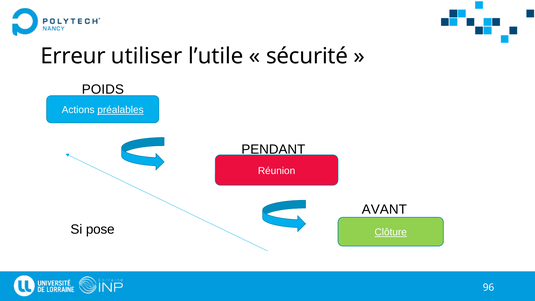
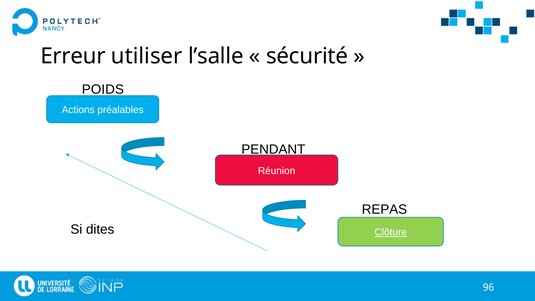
l’utile: l’utile -> l’salle
préalables underline: present -> none
AVANT: AVANT -> REPAS
pose: pose -> dites
